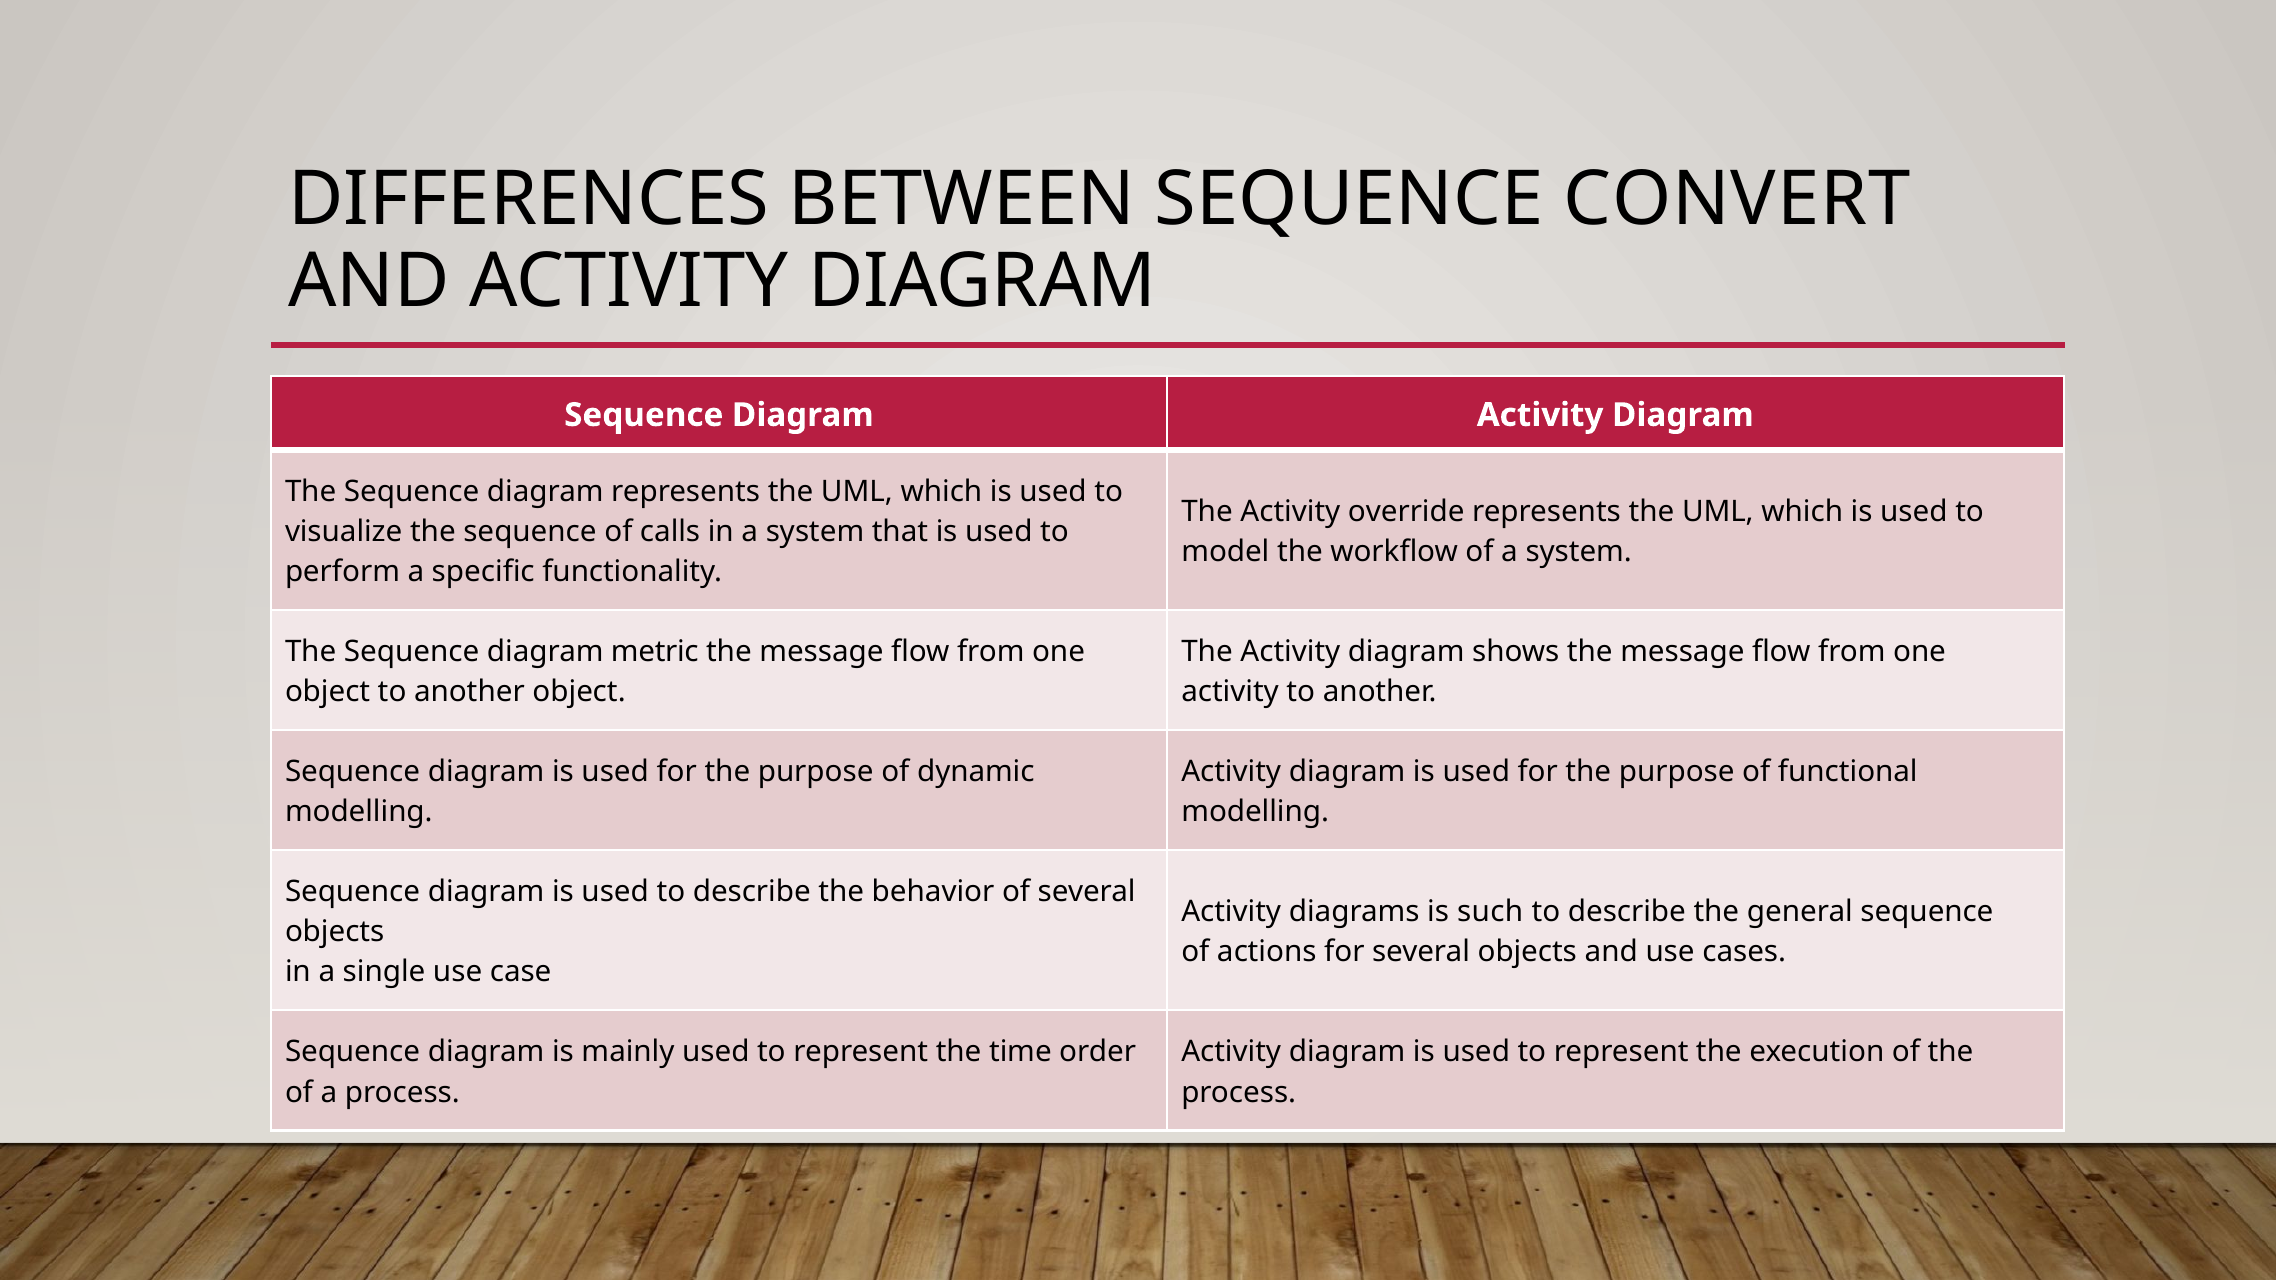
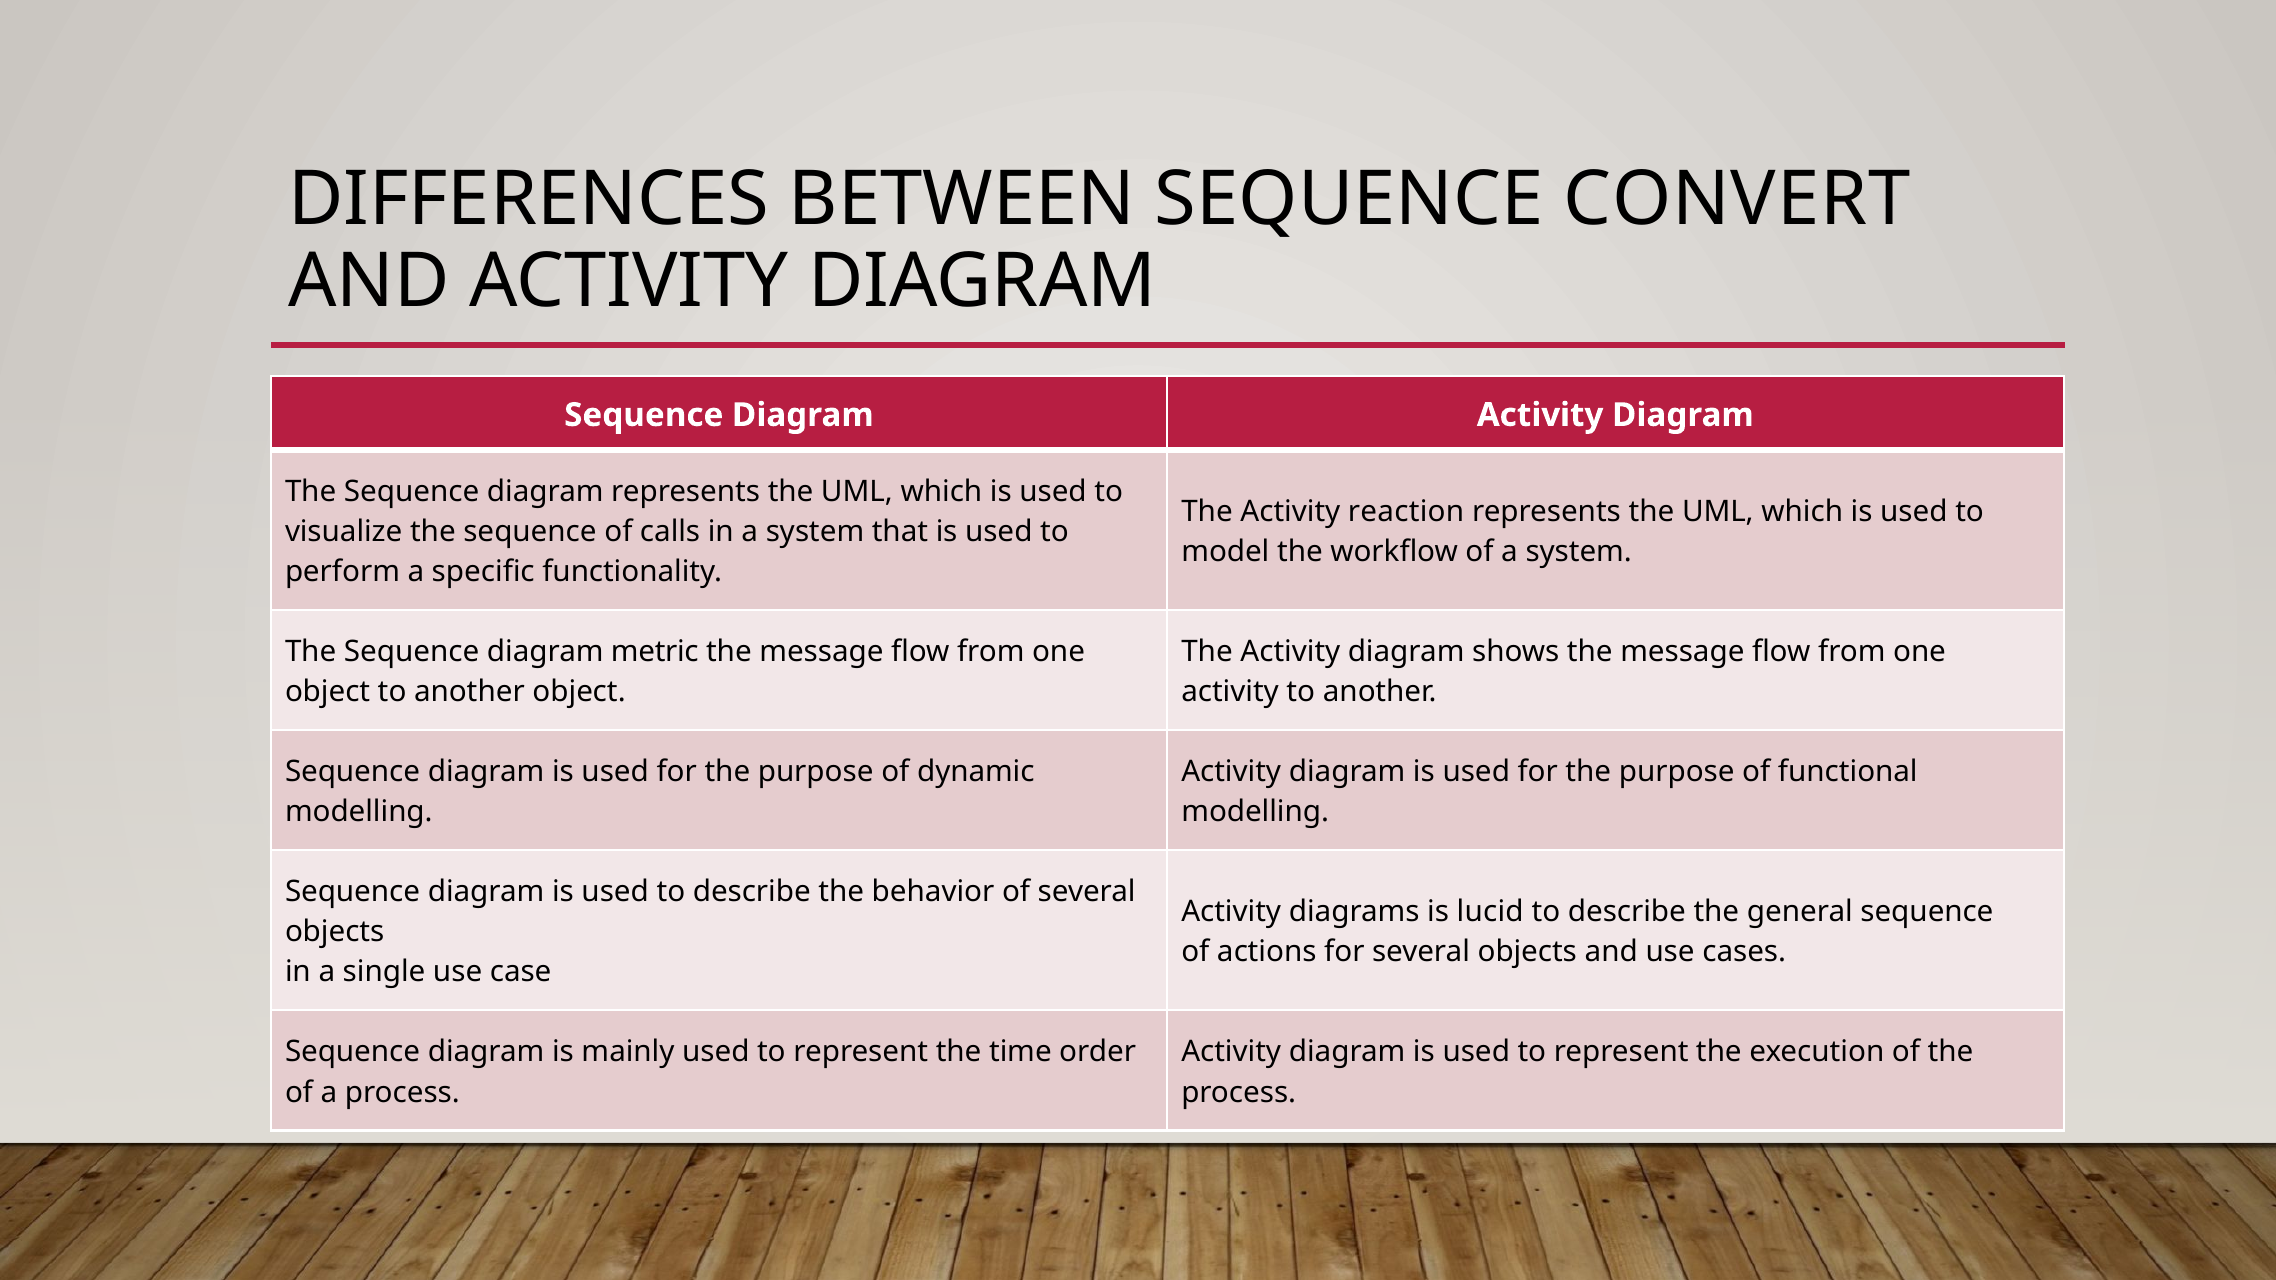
override: override -> reaction
such: such -> lucid
